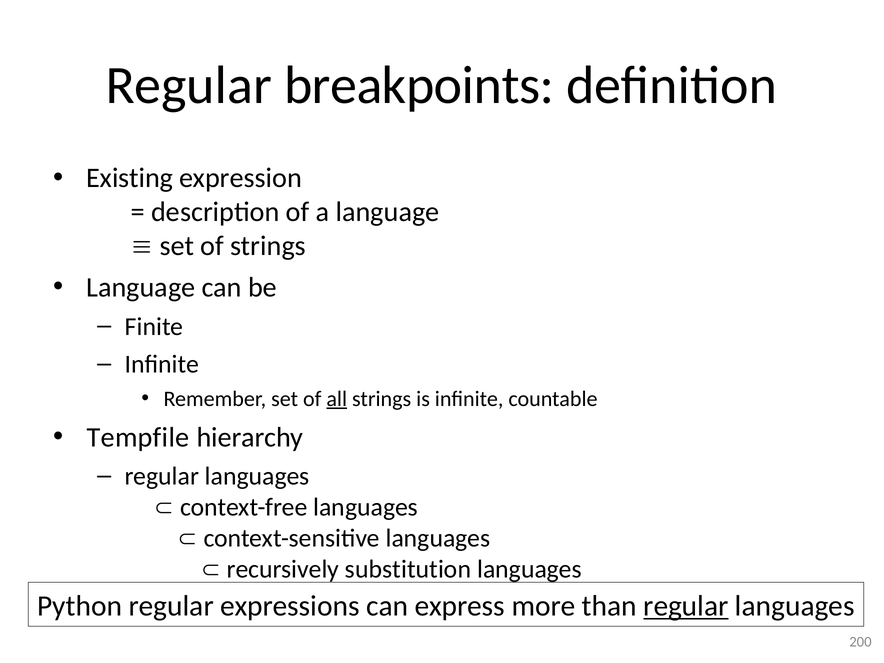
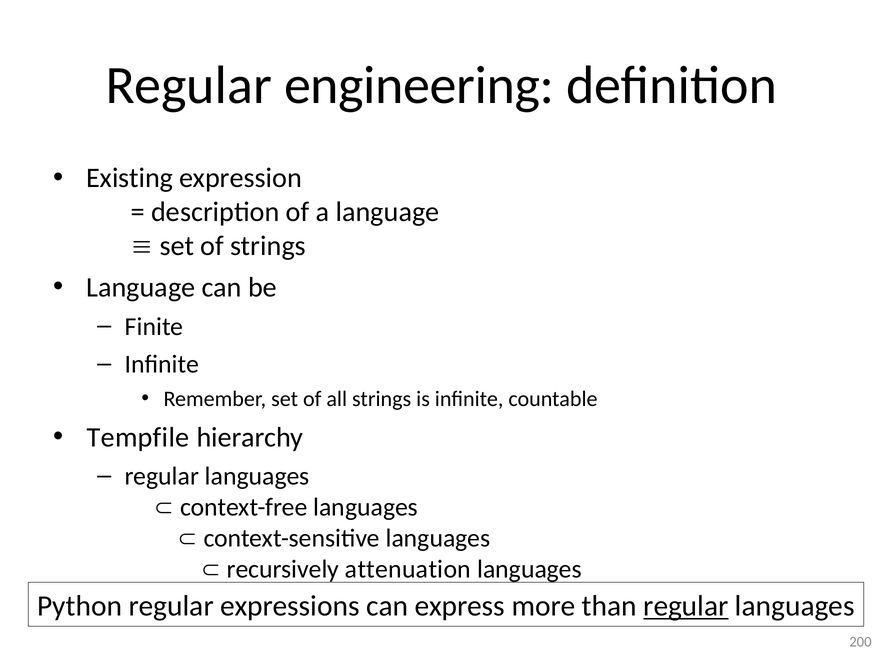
breakpoints: breakpoints -> engineering
all underline: present -> none
substitution: substitution -> attenuation
